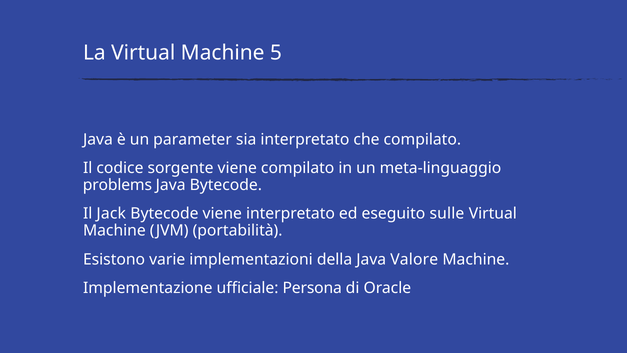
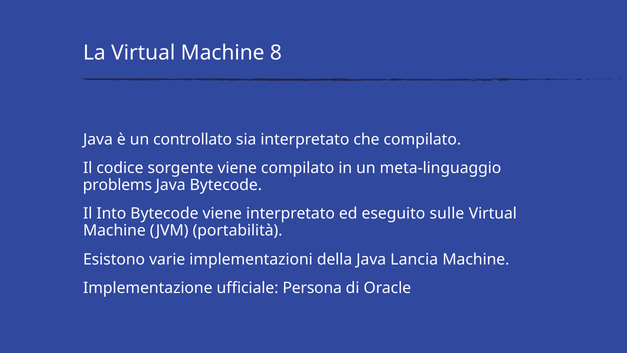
5: 5 -> 8
parameter: parameter -> controllato
Jack: Jack -> Into
Valore: Valore -> Lancia
